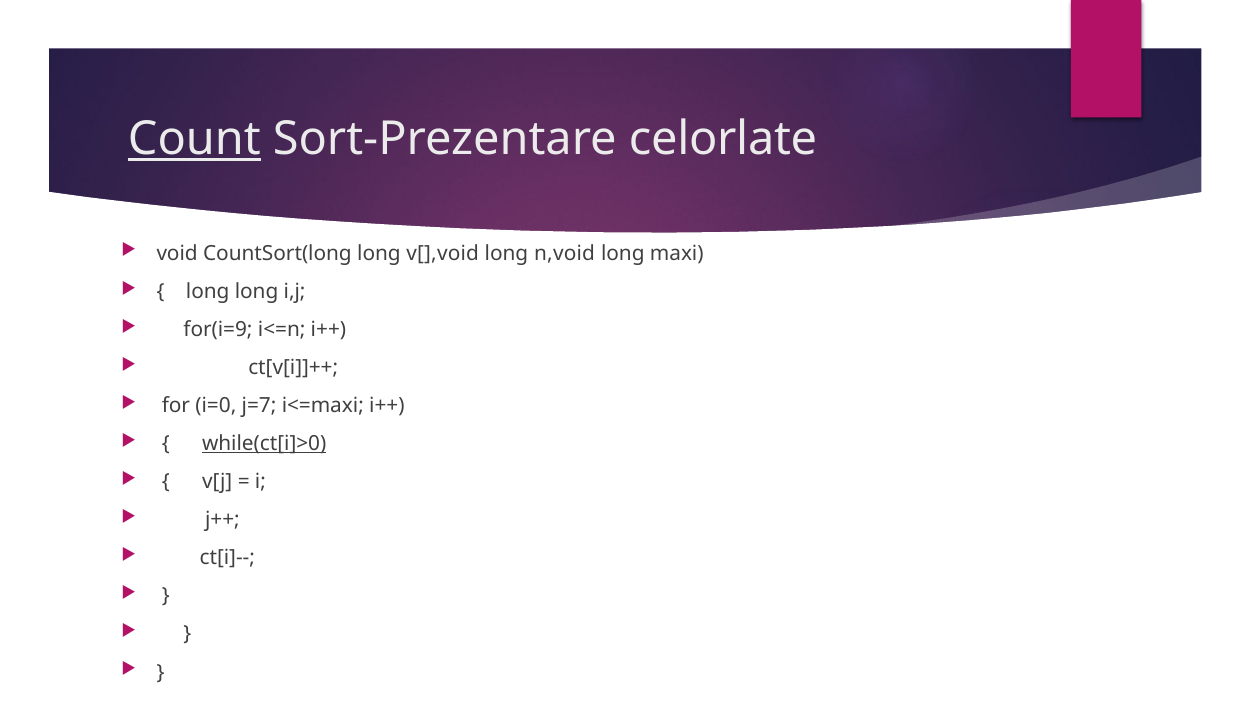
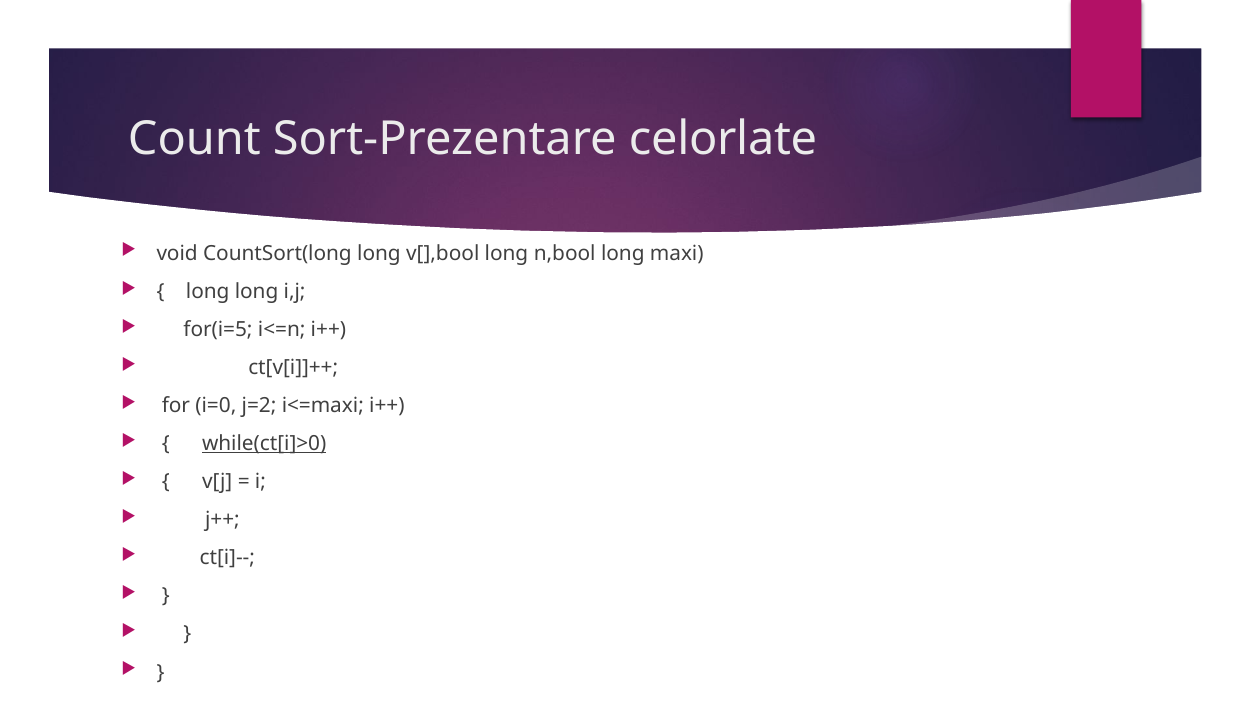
Count underline: present -> none
v[],void: v[],void -> v[],bool
n,void: n,void -> n,bool
for(i=9: for(i=9 -> for(i=5
j=7: j=7 -> j=2
